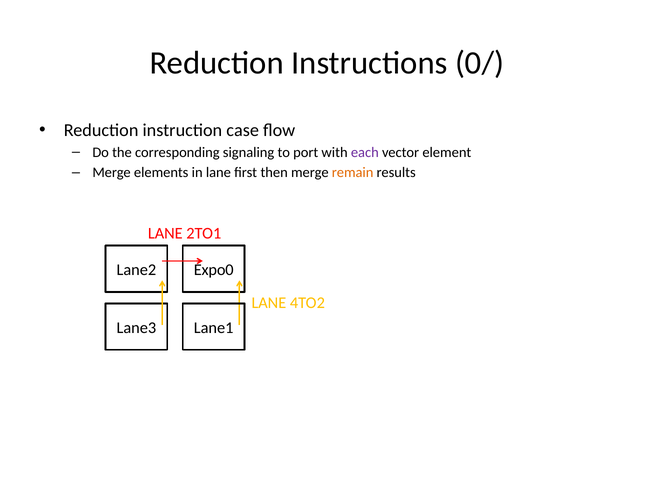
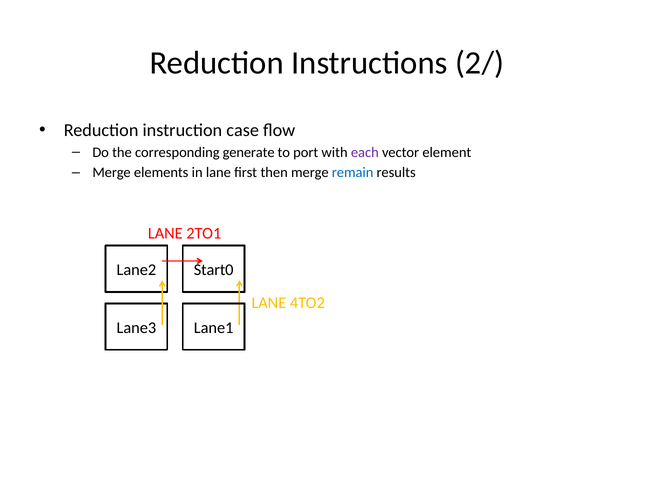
0/: 0/ -> 2/
signaling: signaling -> generate
remain colour: orange -> blue
Expo0: Expo0 -> Start0
